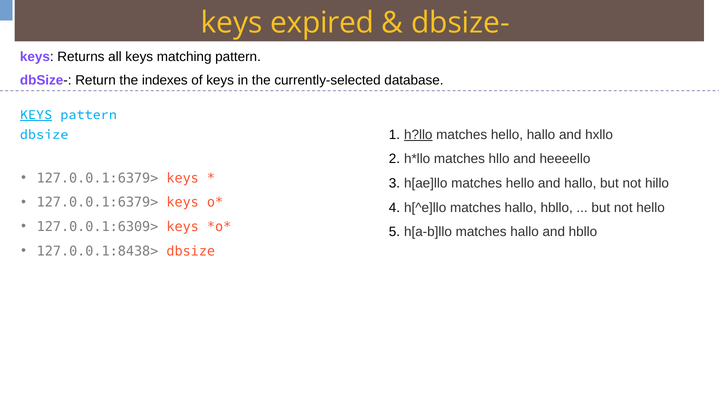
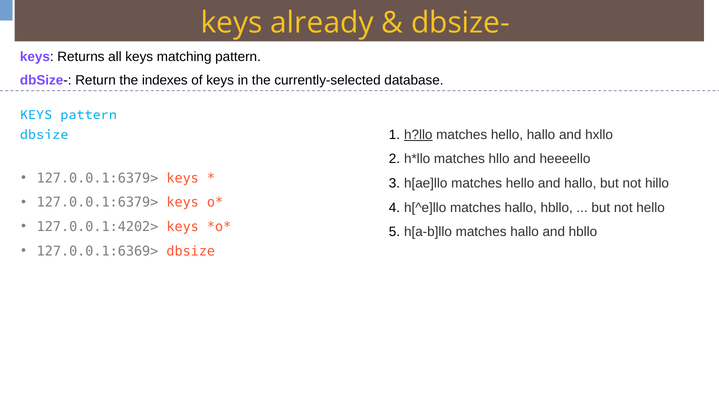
expired: expired -> already
KEYS at (36, 114) underline: present -> none
127.0.0.1:6309>: 127.0.0.1:6309> -> 127.0.0.1:4202>
127.0.0.1:8438>: 127.0.0.1:8438> -> 127.0.0.1:6369>
